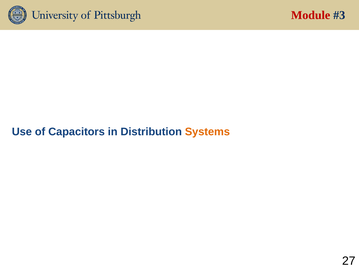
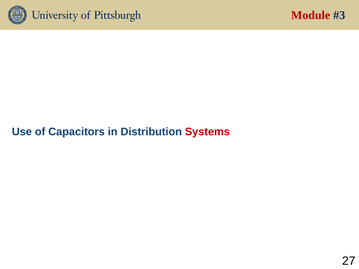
Systems colour: orange -> red
